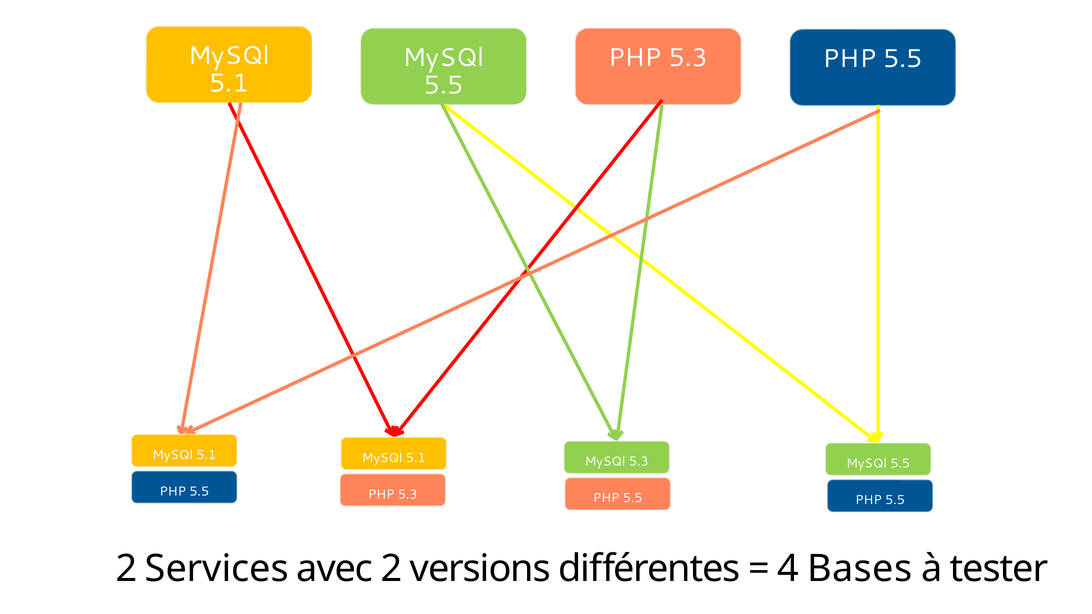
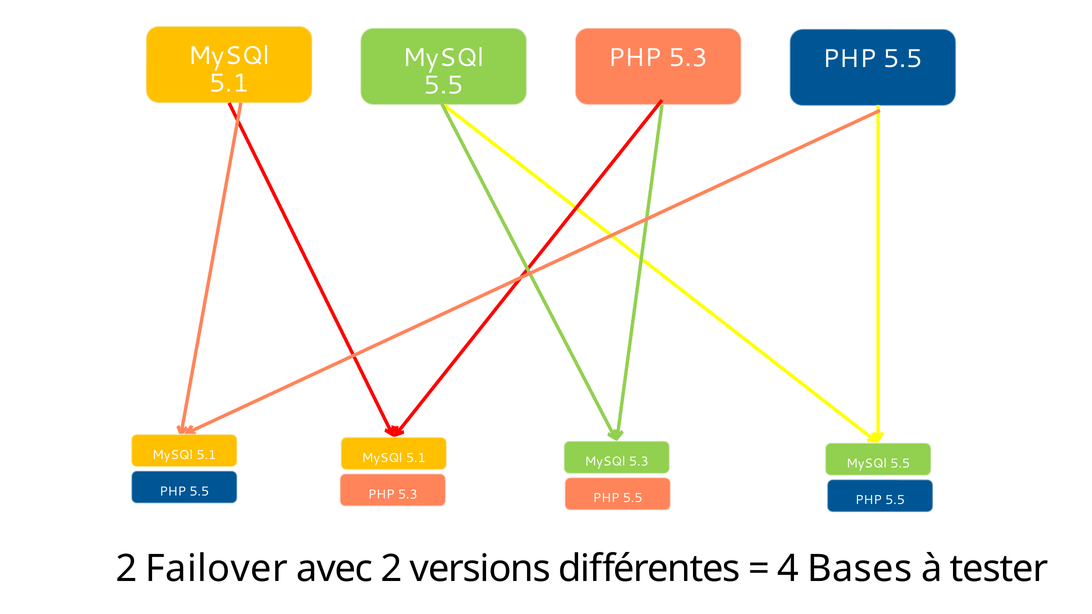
Services: Services -> Failover
